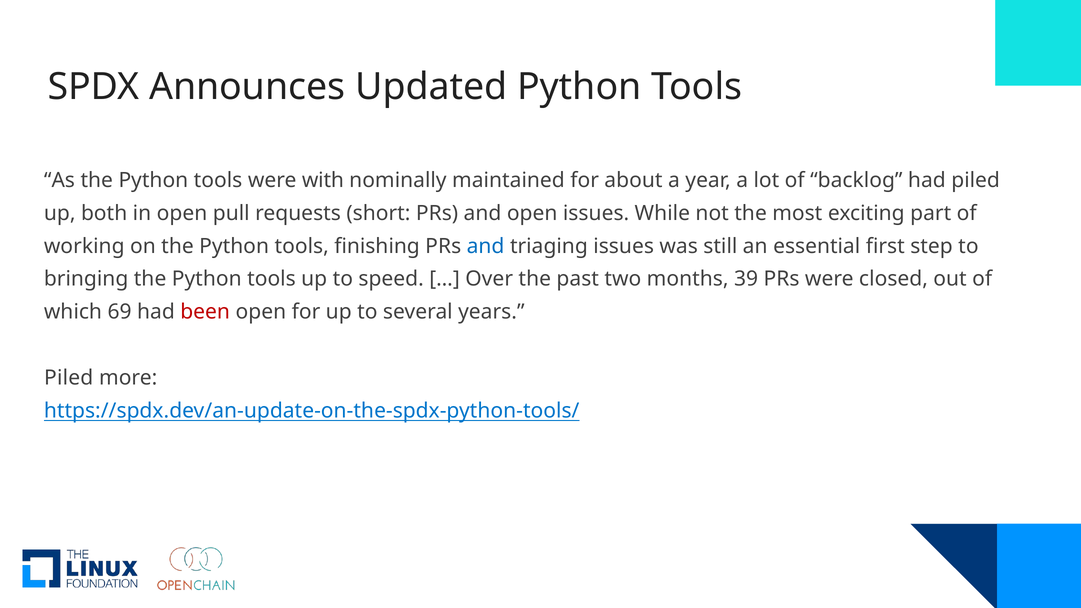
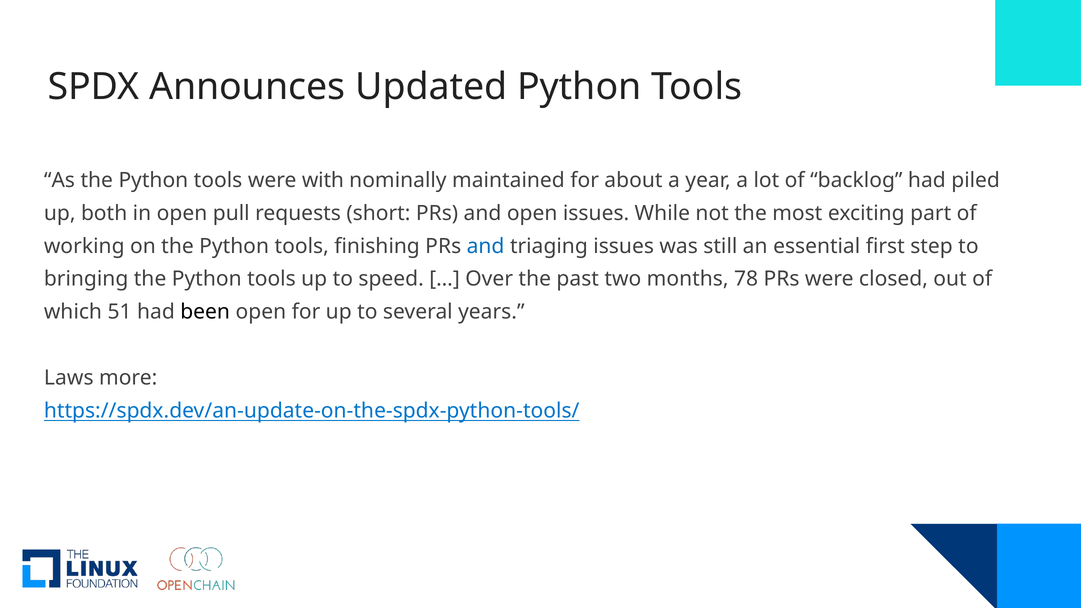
39: 39 -> 78
69: 69 -> 51
been colour: red -> black
Piled at (69, 378): Piled -> Laws
